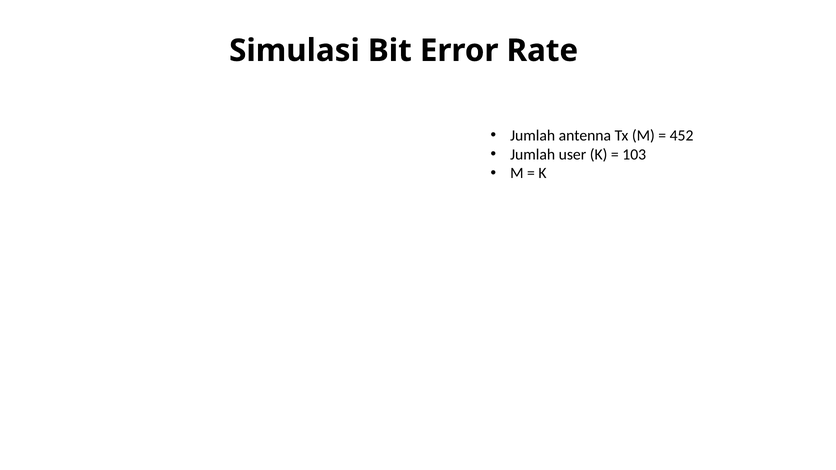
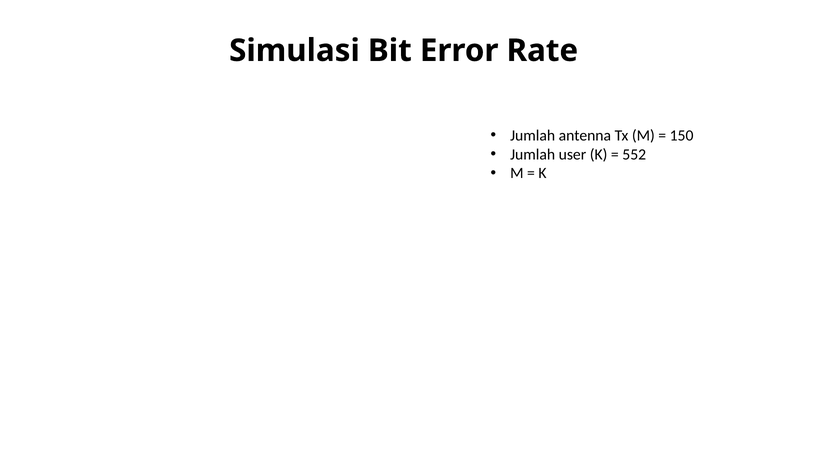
452: 452 -> 150
103: 103 -> 552
